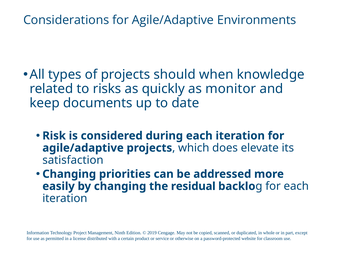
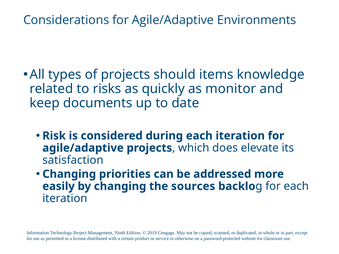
when: when -> items
residual: residual -> sources
